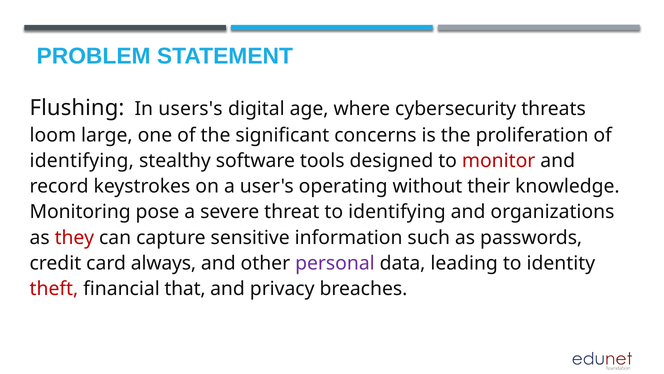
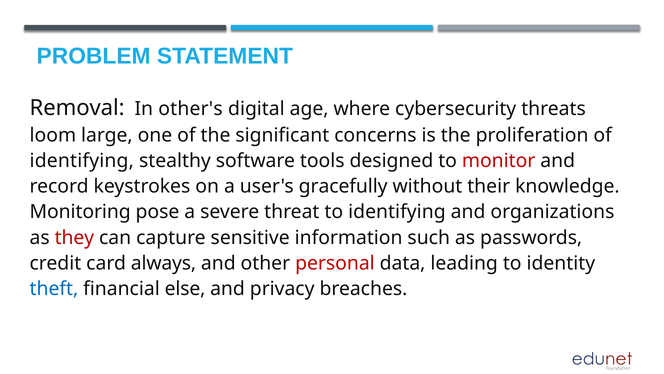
Flushing: Flushing -> Removal
users's: users's -> other's
operating: operating -> gracefully
personal colour: purple -> red
theft colour: red -> blue
that: that -> else
